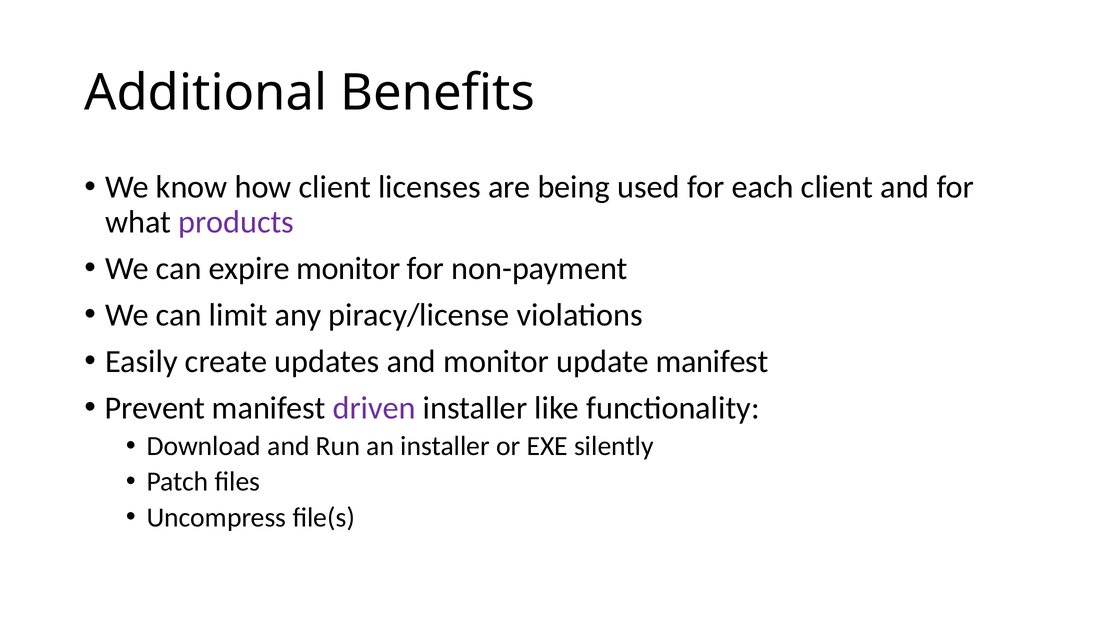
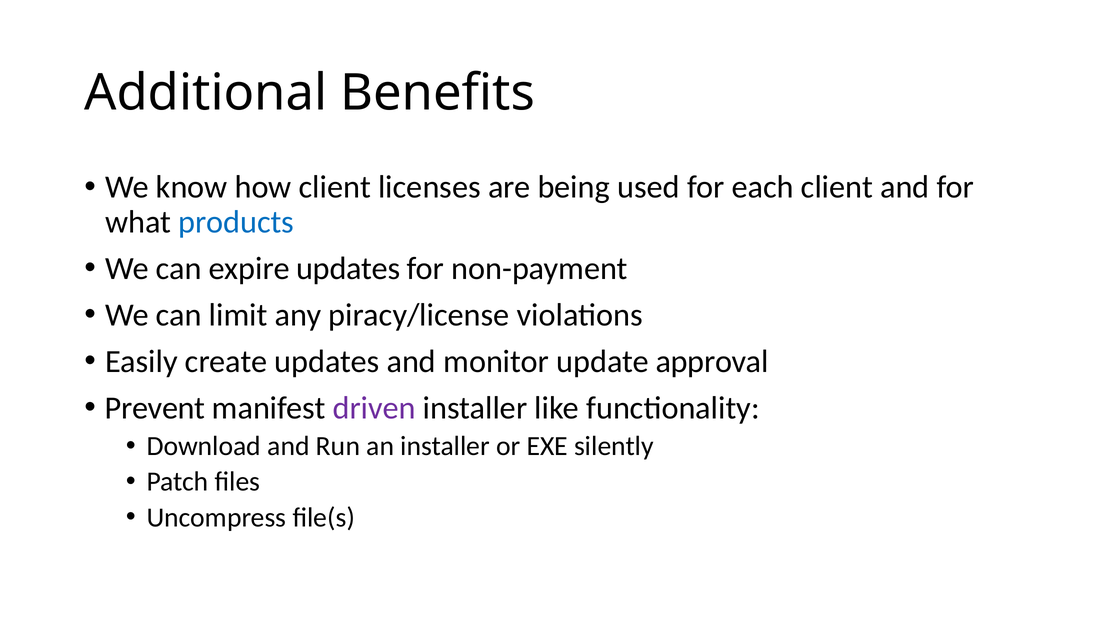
products colour: purple -> blue
expire monitor: monitor -> updates
update manifest: manifest -> approval
